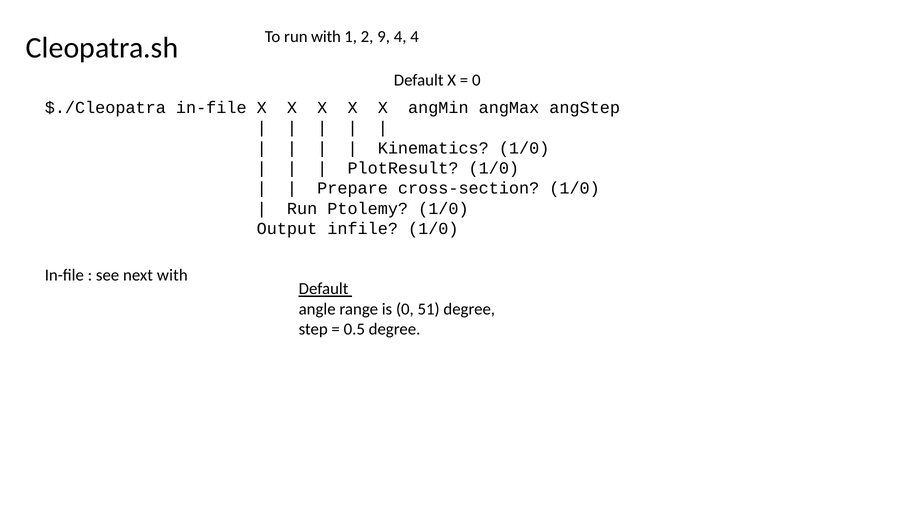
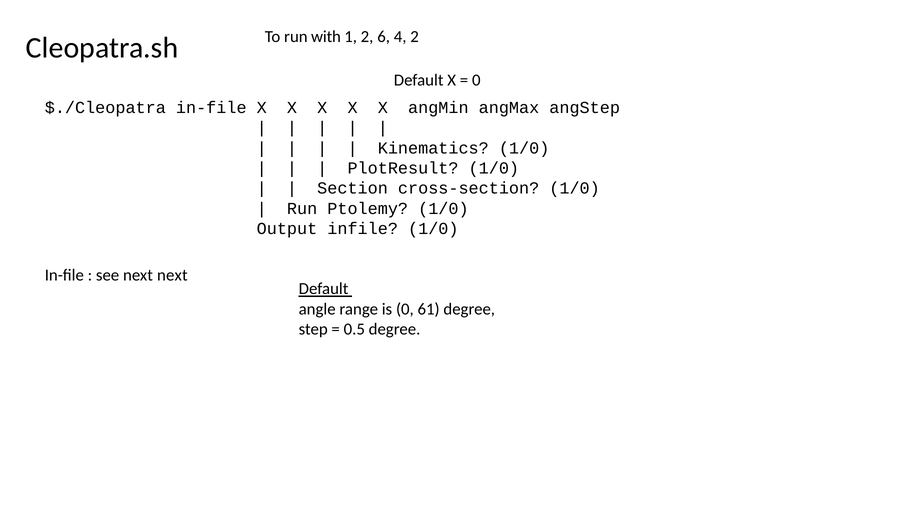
9: 9 -> 6
4 4: 4 -> 2
Prepare: Prepare -> Section
next with: with -> next
51: 51 -> 61
